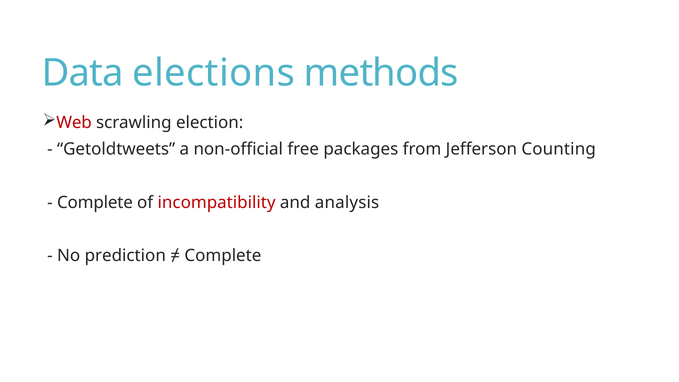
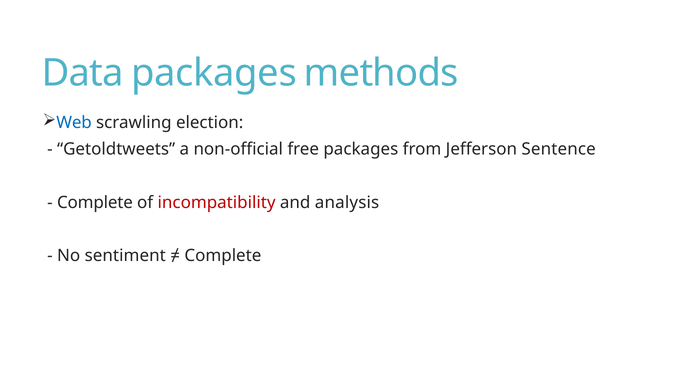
Data elections: elections -> packages
Web colour: red -> blue
Counting: Counting -> Sentence
prediction: prediction -> sentiment
